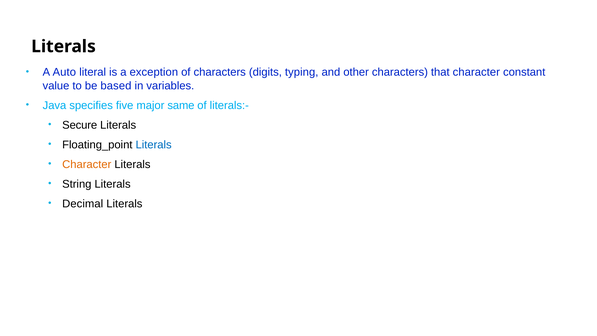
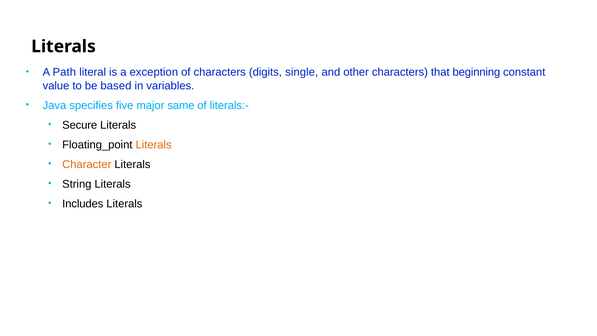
Auto: Auto -> Path
typing: typing -> single
that character: character -> beginning
Literals at (154, 145) colour: blue -> orange
Decimal: Decimal -> Includes
